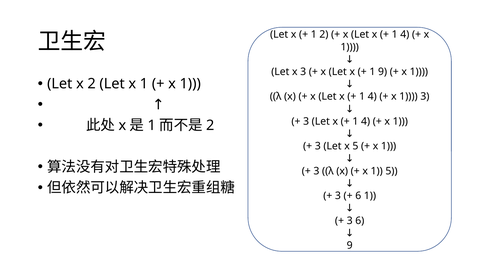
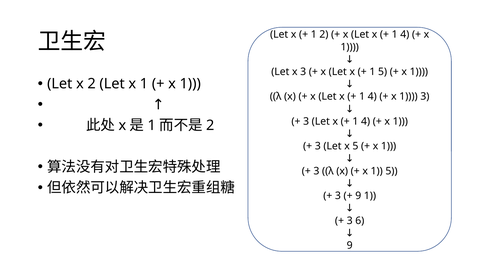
9 at (383, 72): 9 -> 5
6 at (358, 196): 6 -> 9
